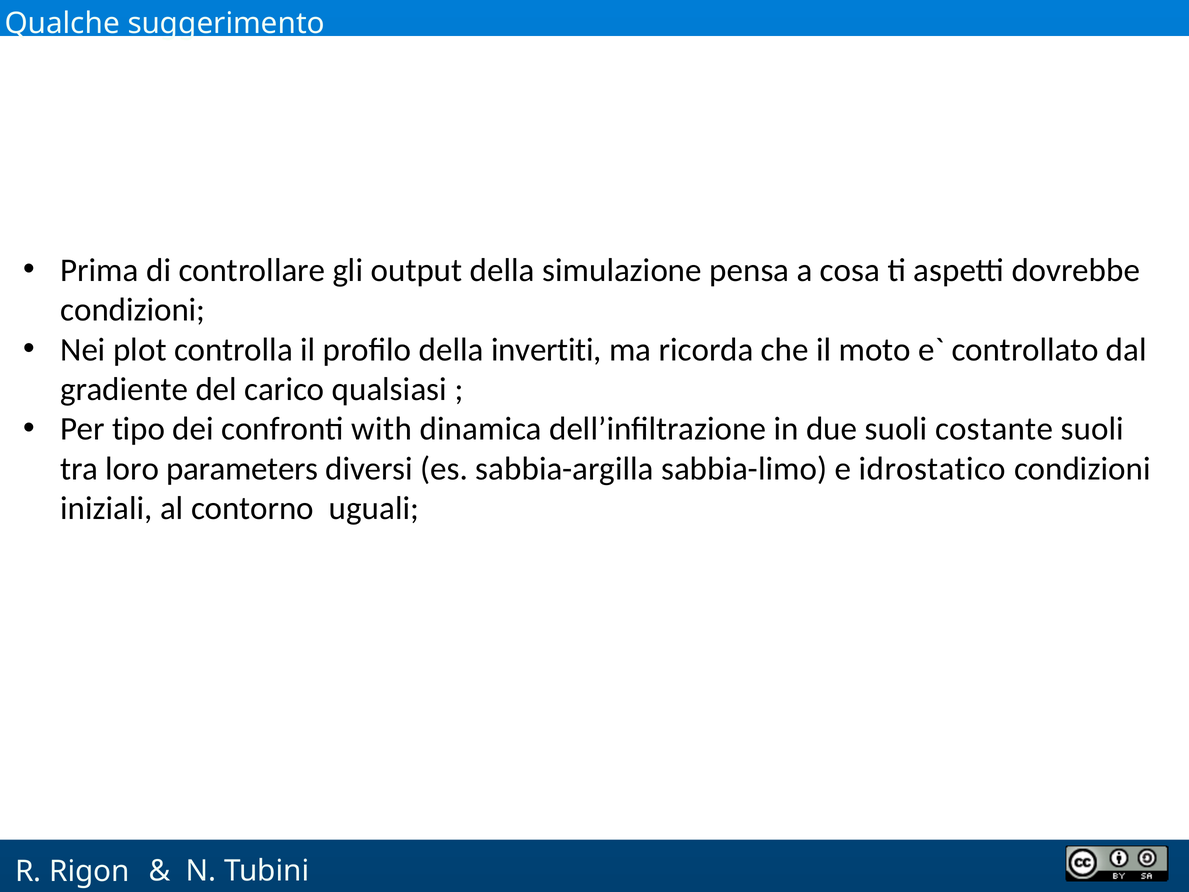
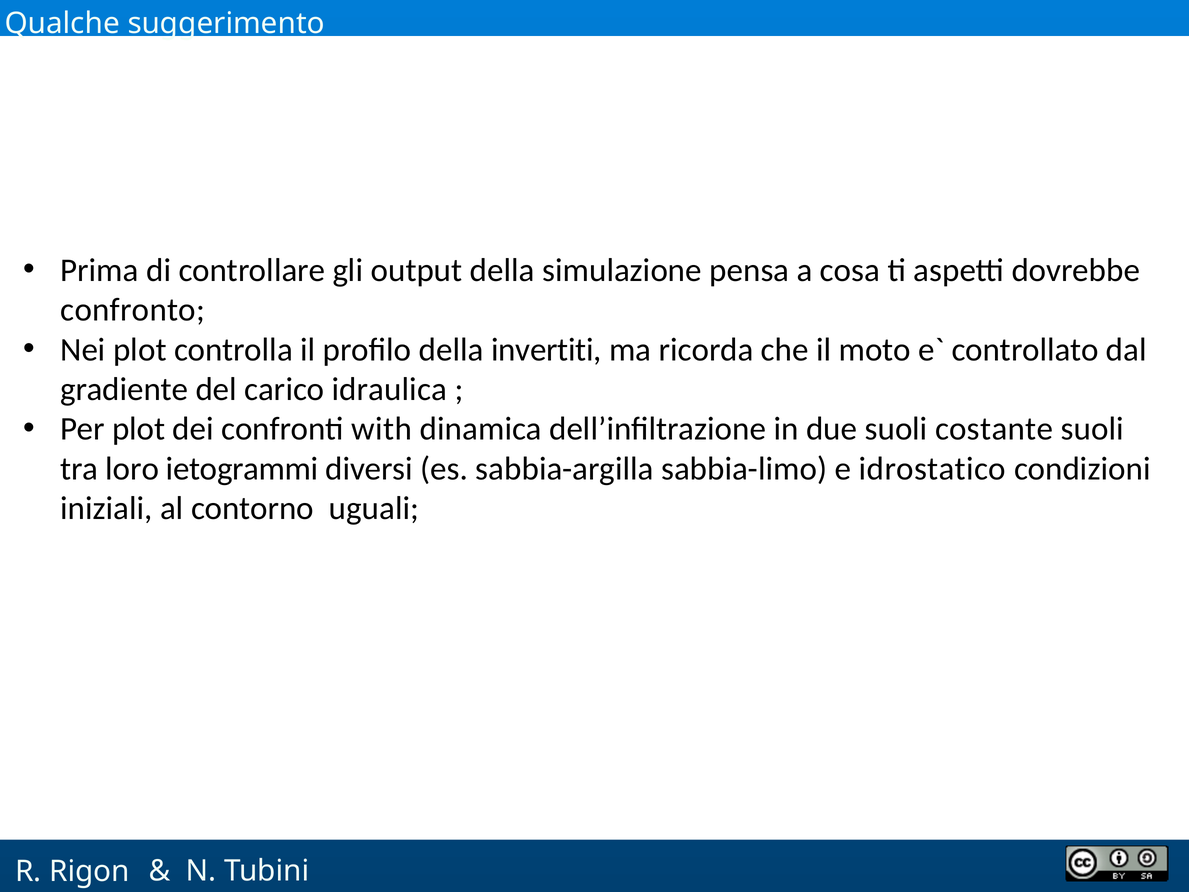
condizioni at (133, 310): condizioni -> confronto
qualsiasi: qualsiasi -> idraulica
Per tipo: tipo -> plot
parameters: parameters -> ietogrammi
